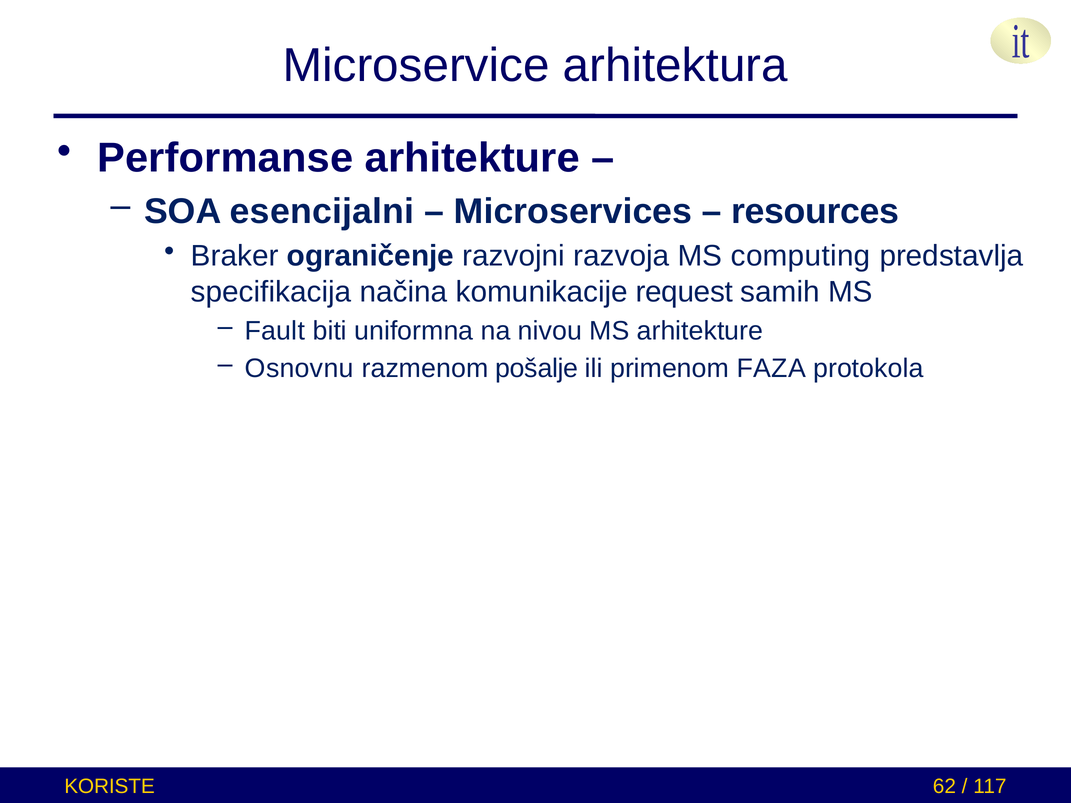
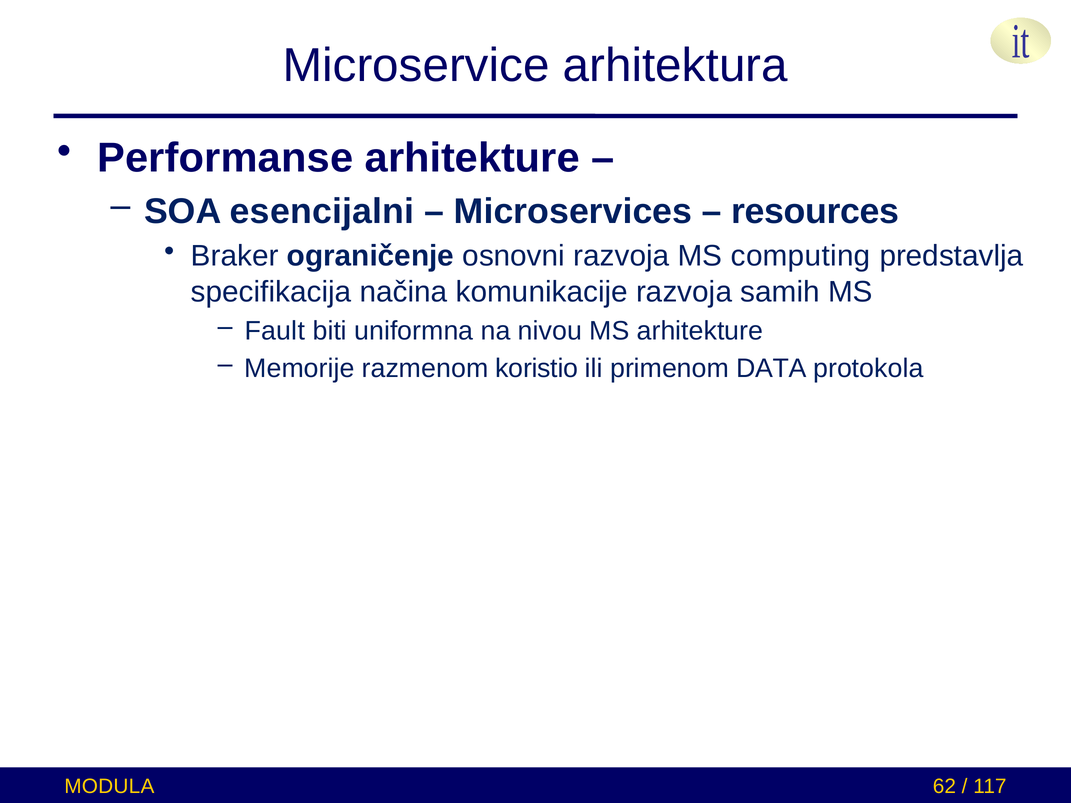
razvojni: razvojni -> osnovni
komunikacije request: request -> razvoja
Osnovnu: Osnovnu -> Memorije
pošalje: pošalje -> koristio
FAZA: FAZA -> DATA
KORISTE: KORISTE -> MODULA
